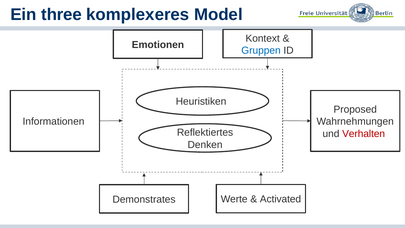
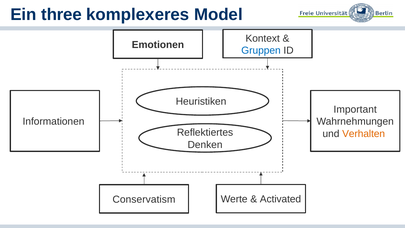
Proposed: Proposed -> Important
Verhalten colour: red -> orange
Demonstrates: Demonstrates -> Conservatism
